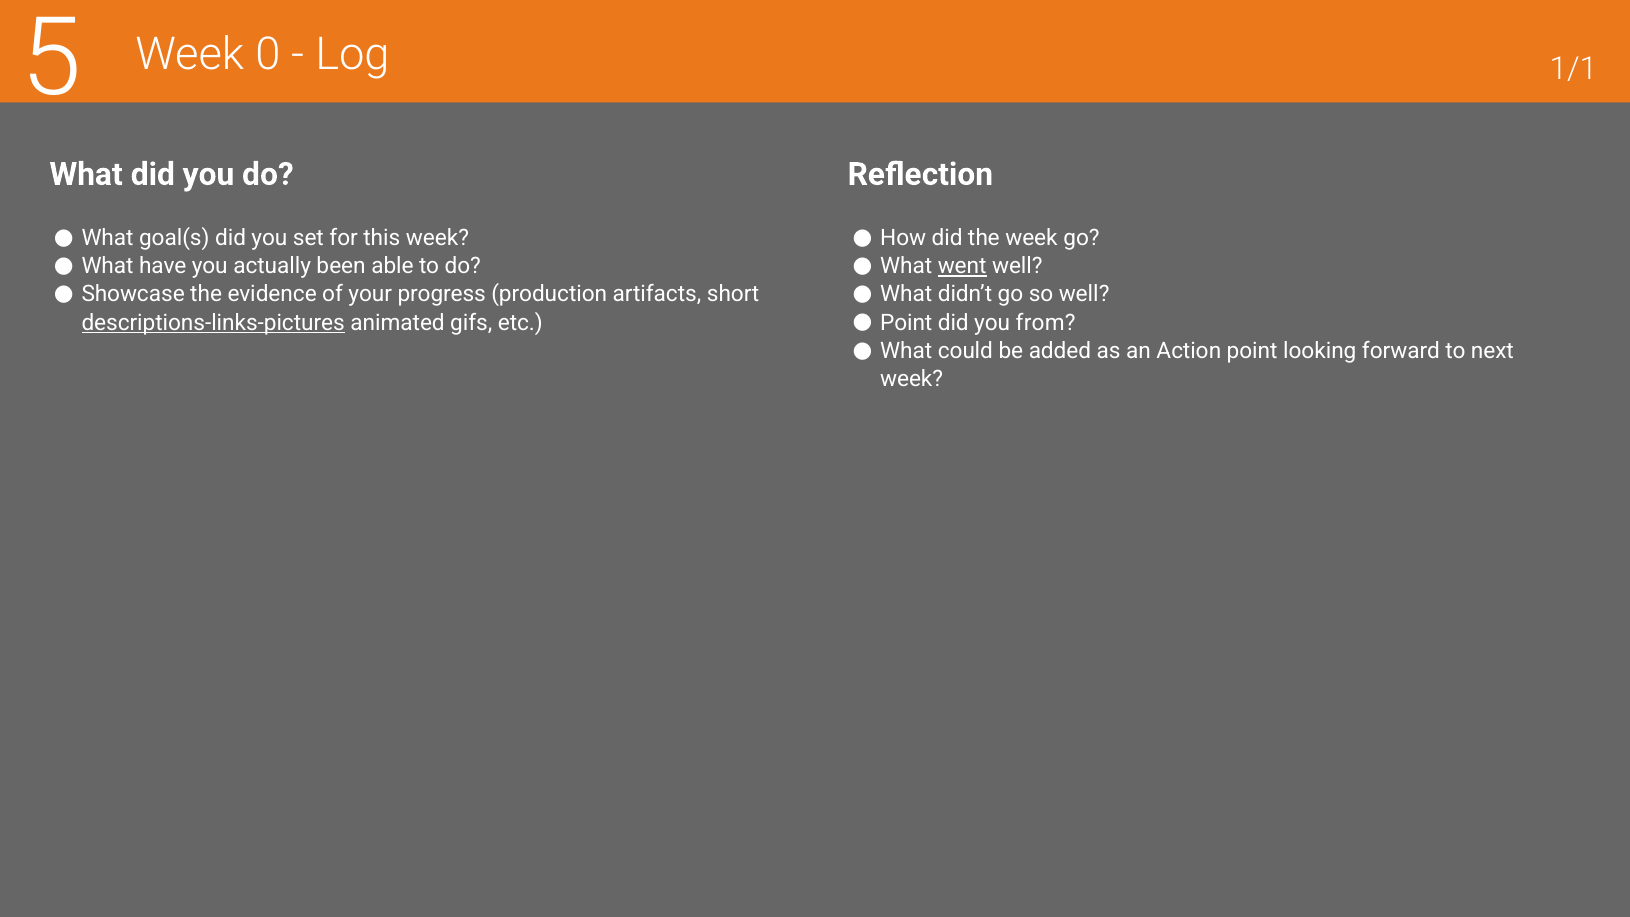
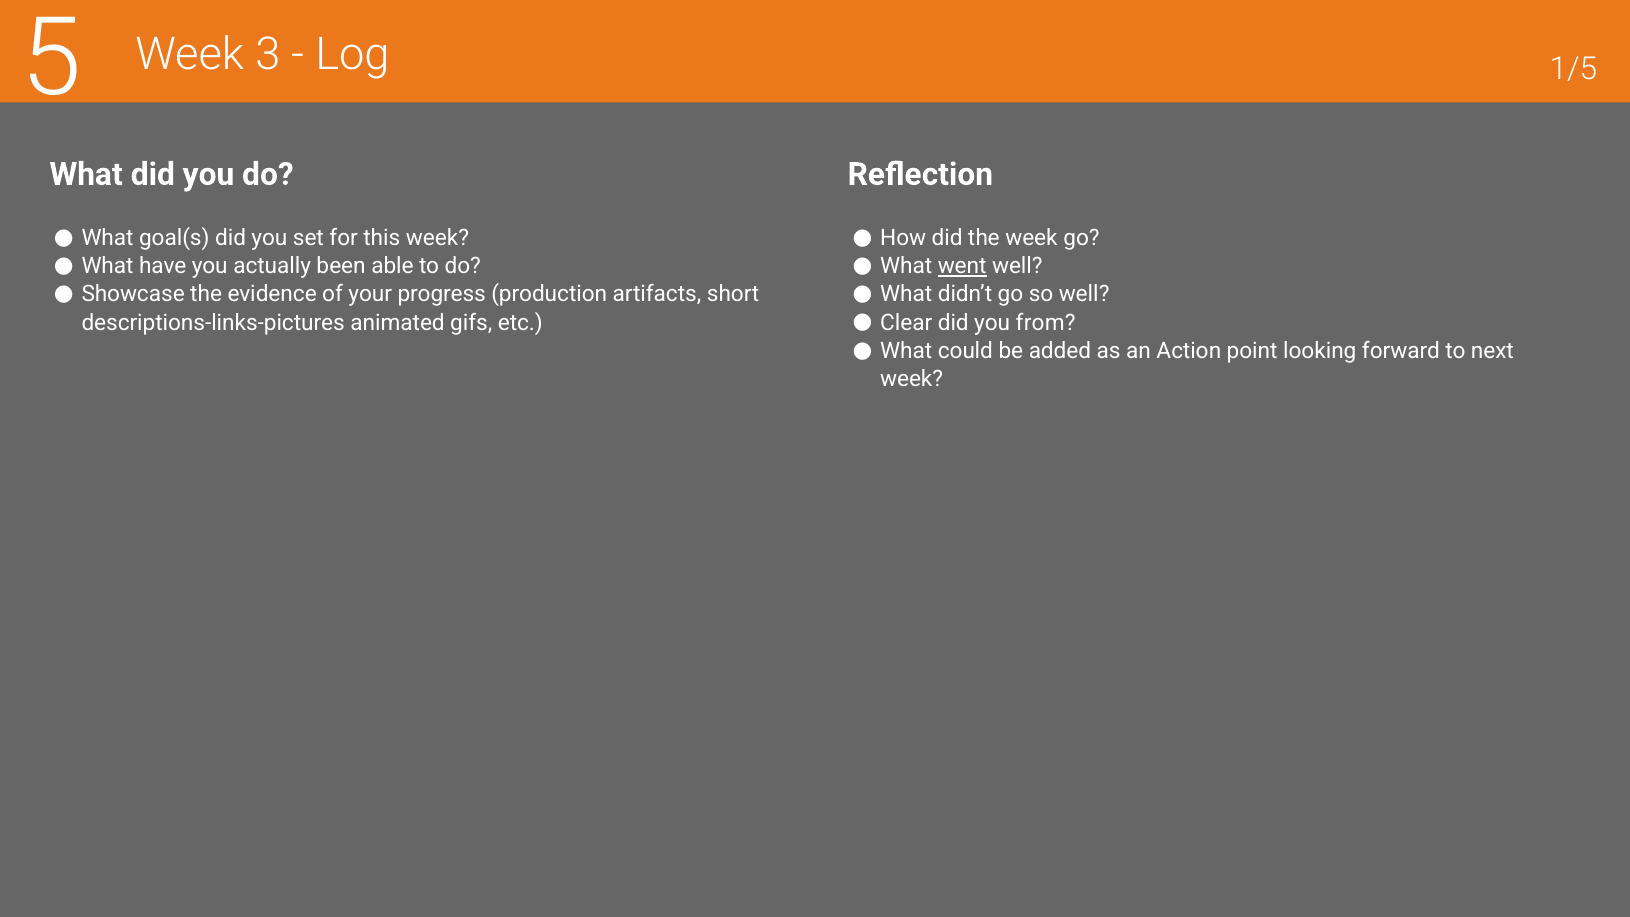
0: 0 -> 3
1/1: 1/1 -> 1/5
Point at (906, 323): Point -> Clear
descriptions-links-pictures underline: present -> none
